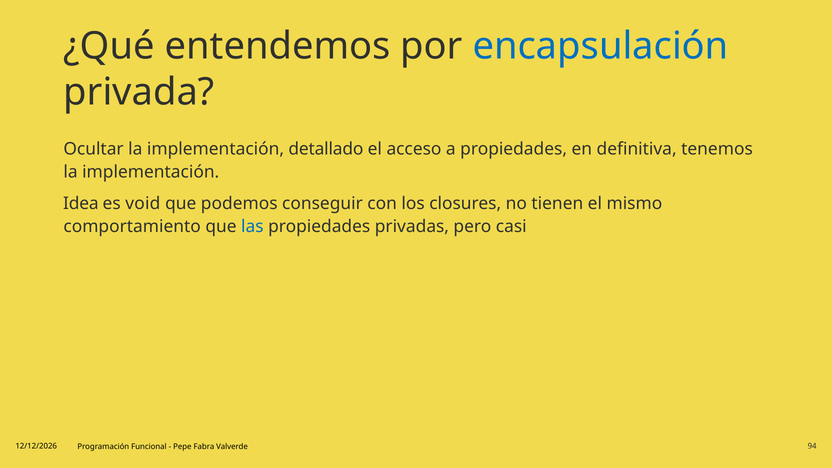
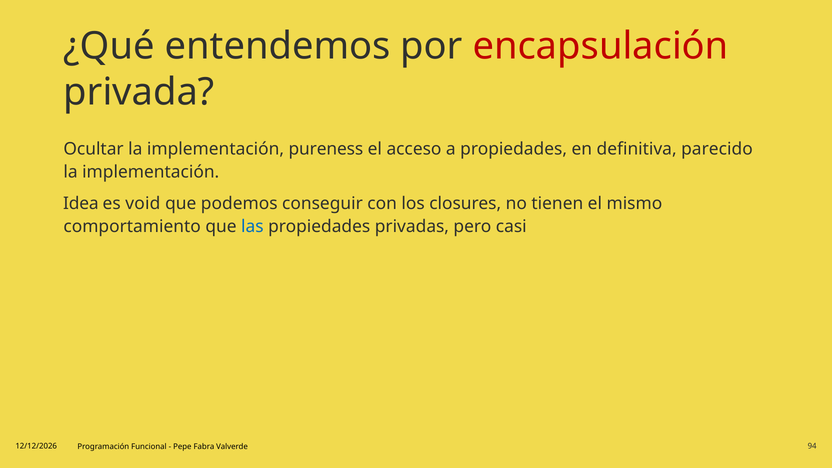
encapsulación colour: blue -> red
detallado: detallado -> pureness
tenemos: tenemos -> parecido
